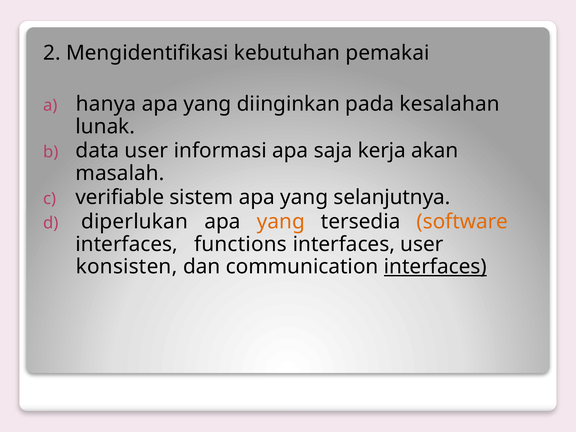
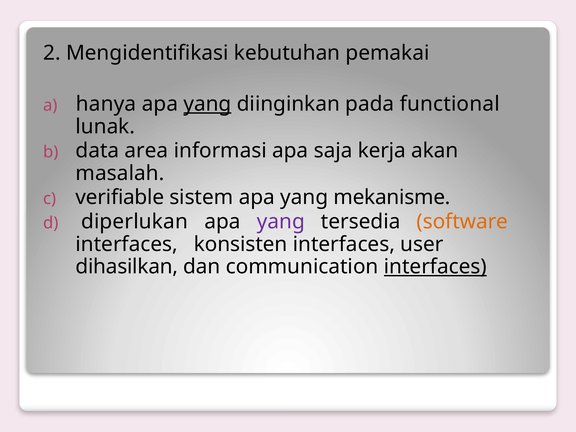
yang at (208, 104) underline: none -> present
kesalahan: kesalahan -> functional
data user: user -> area
selanjutnya: selanjutnya -> mekanisme
yang at (281, 222) colour: orange -> purple
functions: functions -> konsisten
konsisten: konsisten -> dihasilkan
